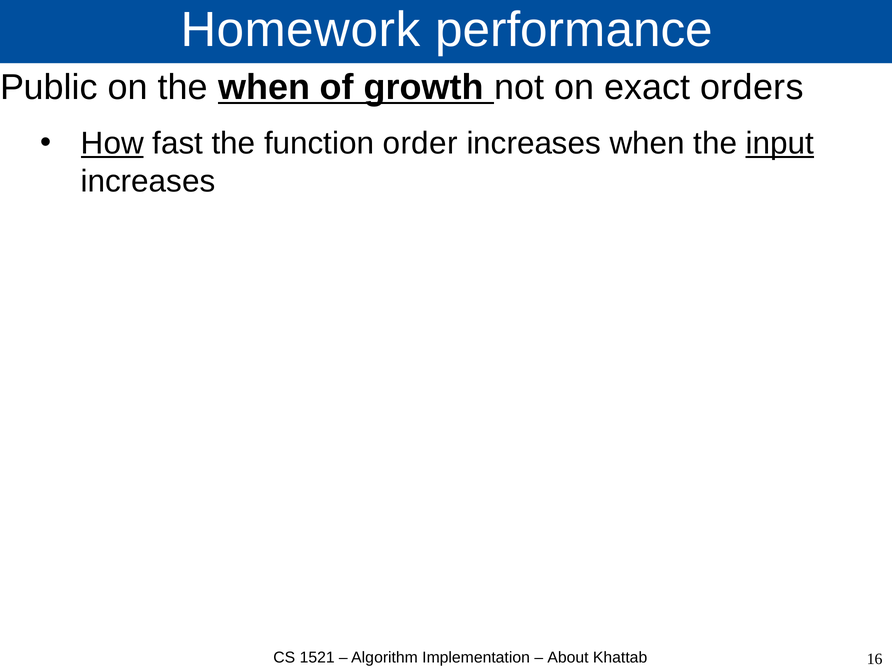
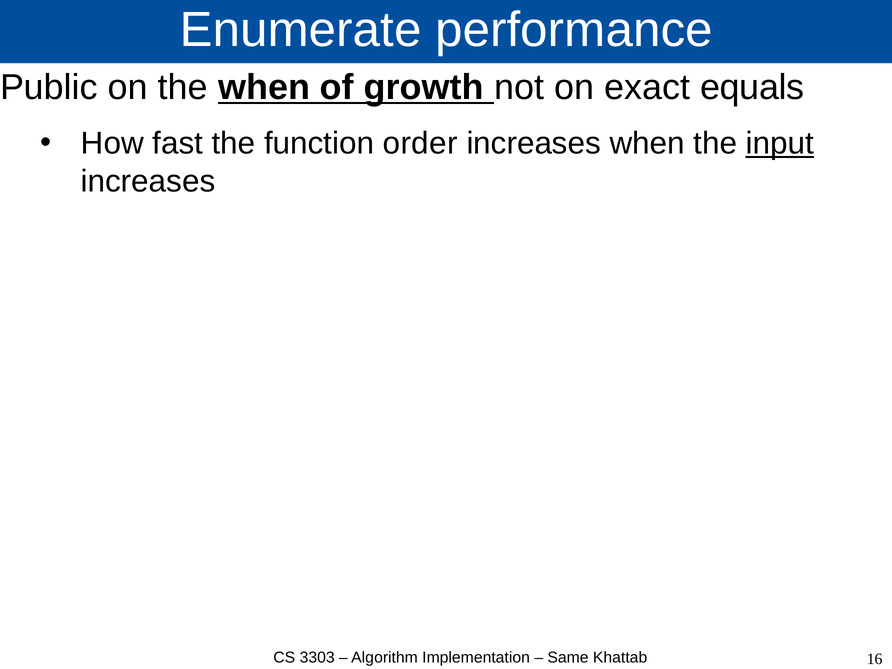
Homework: Homework -> Enumerate
orders: orders -> equals
How underline: present -> none
1521: 1521 -> 3303
About: About -> Same
